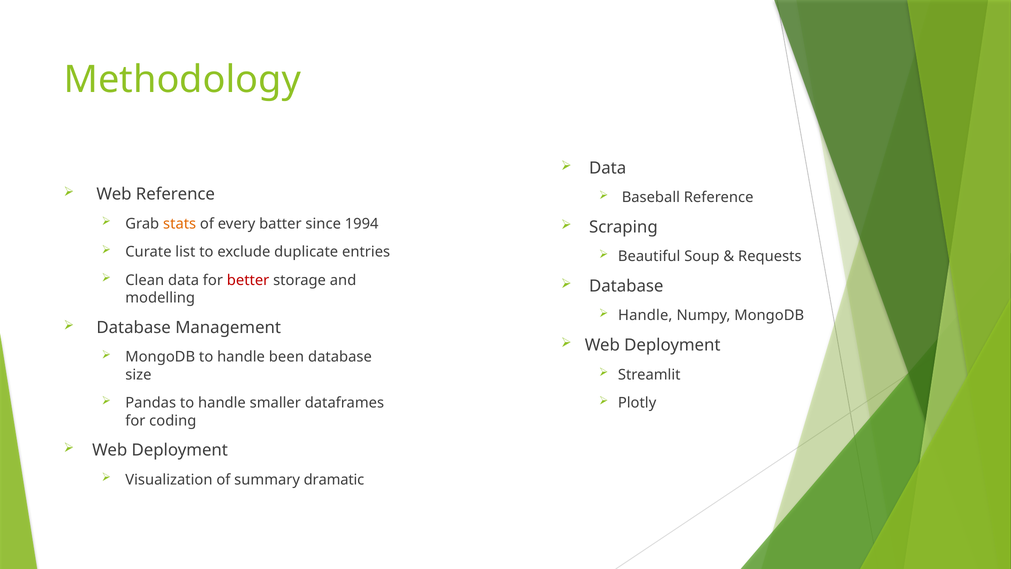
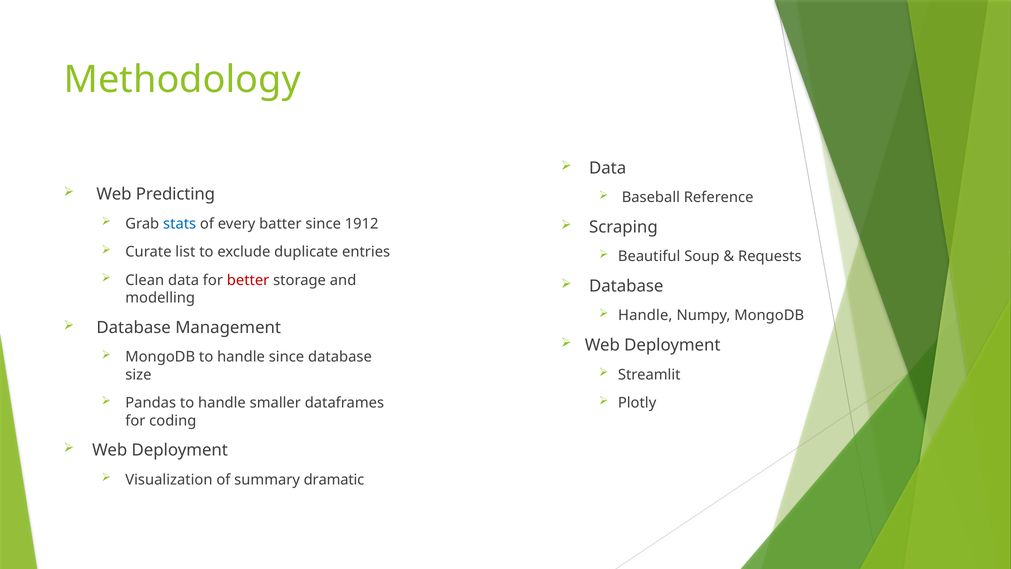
Web Reference: Reference -> Predicting
stats colour: orange -> blue
1994: 1994 -> 1912
handle been: been -> since
